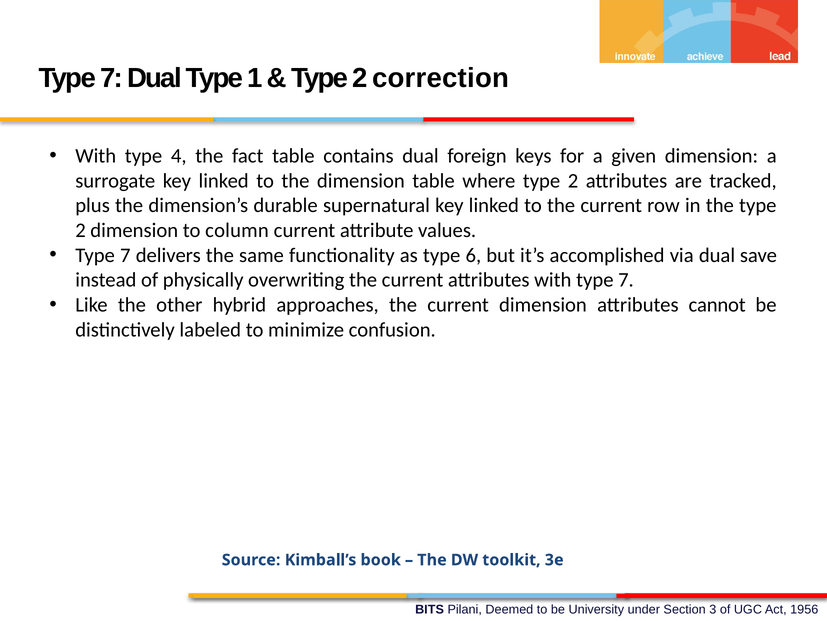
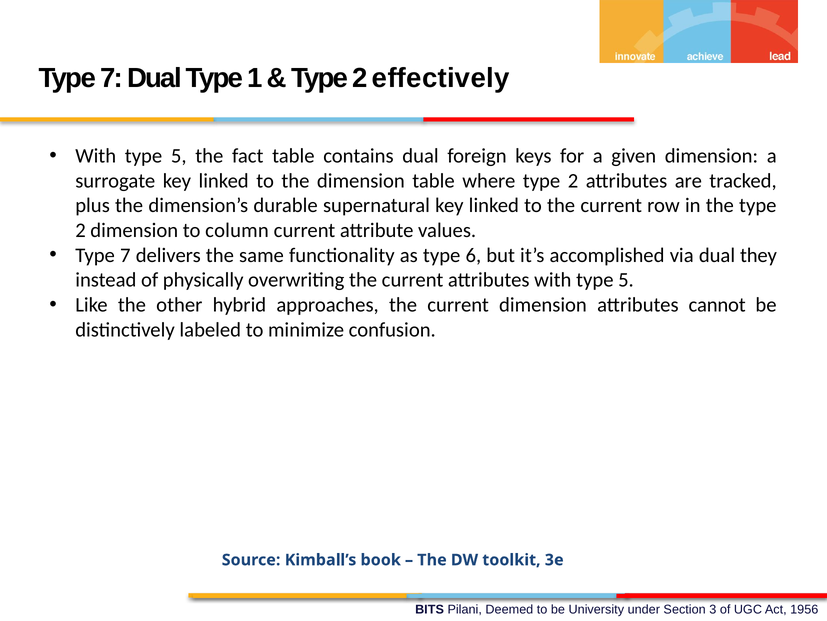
correction: correction -> effectively
4 at (179, 156): 4 -> 5
save: save -> they
attributes with type 7: 7 -> 5
